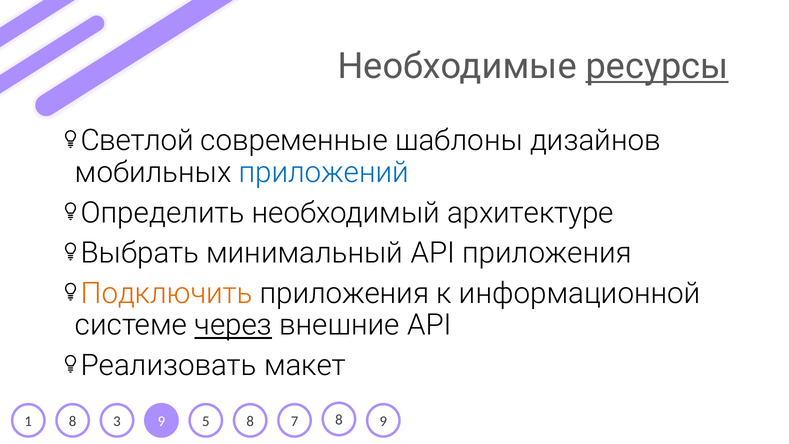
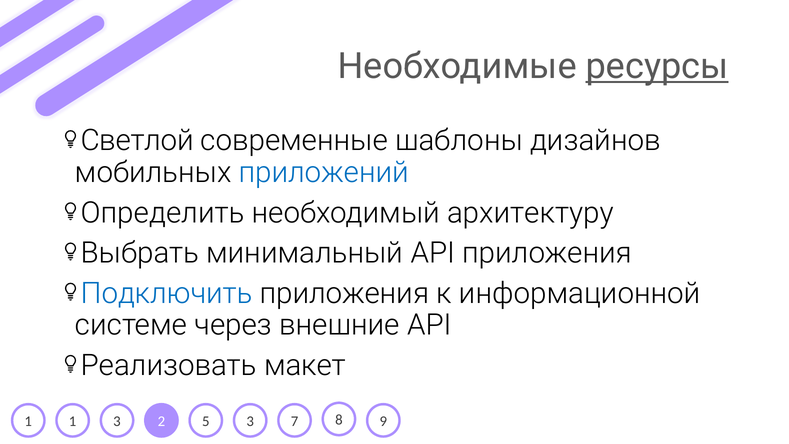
архитектуре: архитектуре -> архитектуру
Подключить colour: orange -> blue
через underline: present -> none
1 8: 8 -> 1
3 9: 9 -> 2
5 8: 8 -> 3
